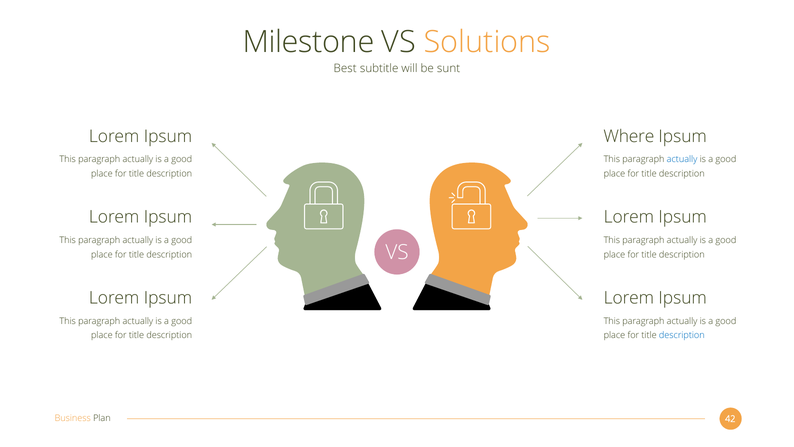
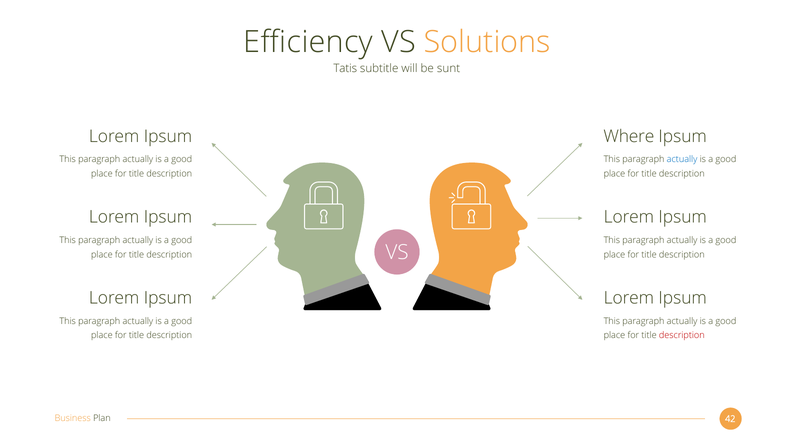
Milestone: Milestone -> Efficiency
Best: Best -> Tatis
description at (682, 335) colour: blue -> red
